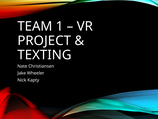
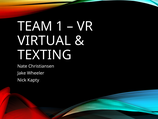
PROJECT: PROJECT -> VIRTUAL
